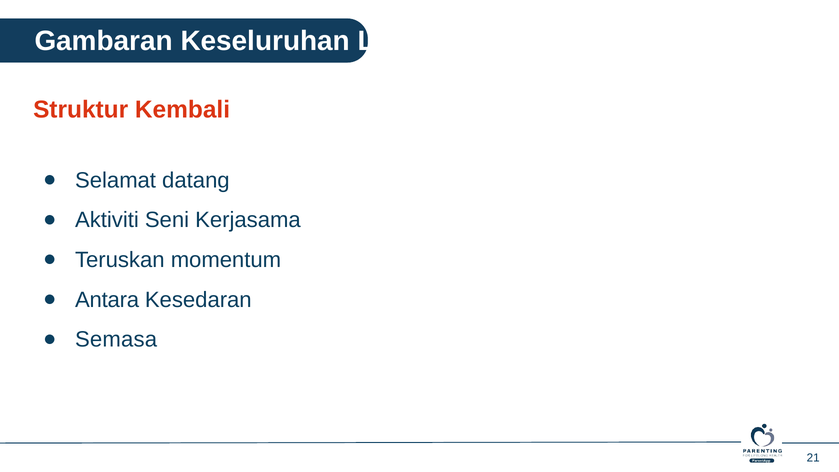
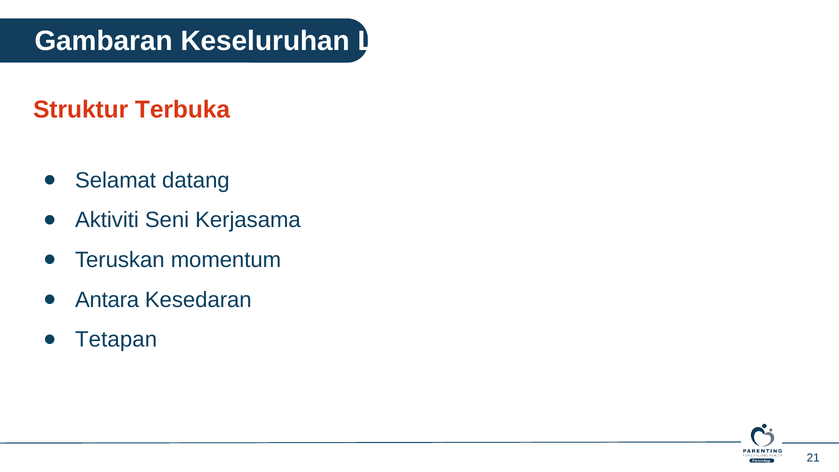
Kembali: Kembali -> Terbuka
Semasa: Semasa -> Tetapan
